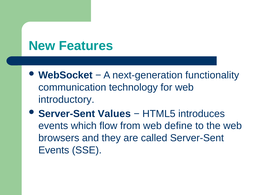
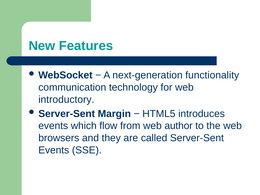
Values: Values -> Margin
define: define -> author
